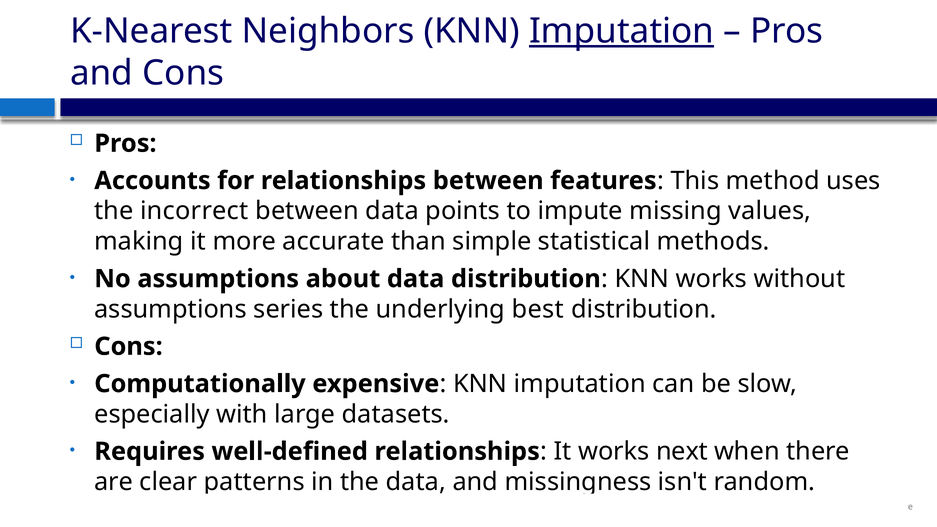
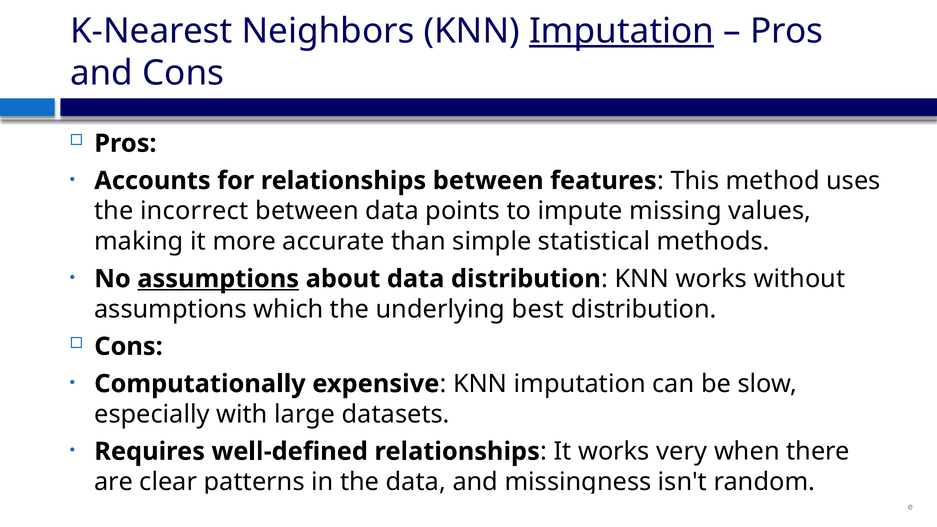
assumptions at (218, 279) underline: none -> present
series: series -> which
next: next -> very
